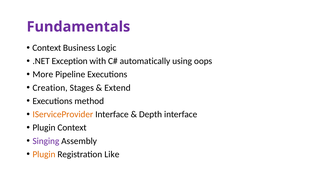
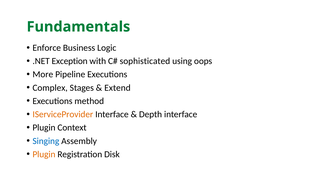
Fundamentals colour: purple -> green
Context at (47, 48): Context -> Enforce
automatically: automatically -> sophisticated
Creation: Creation -> Complex
Singing colour: purple -> blue
Like: Like -> Disk
